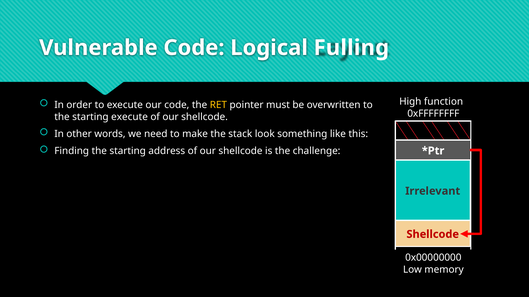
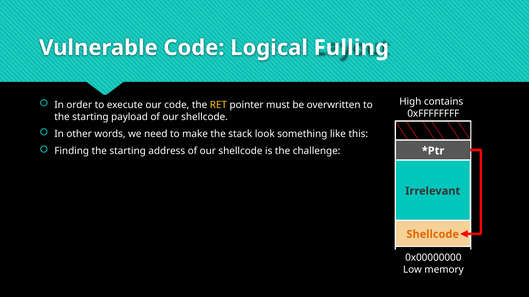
function: function -> contains
starting execute: execute -> payload
Shellcode at (433, 235) colour: red -> orange
